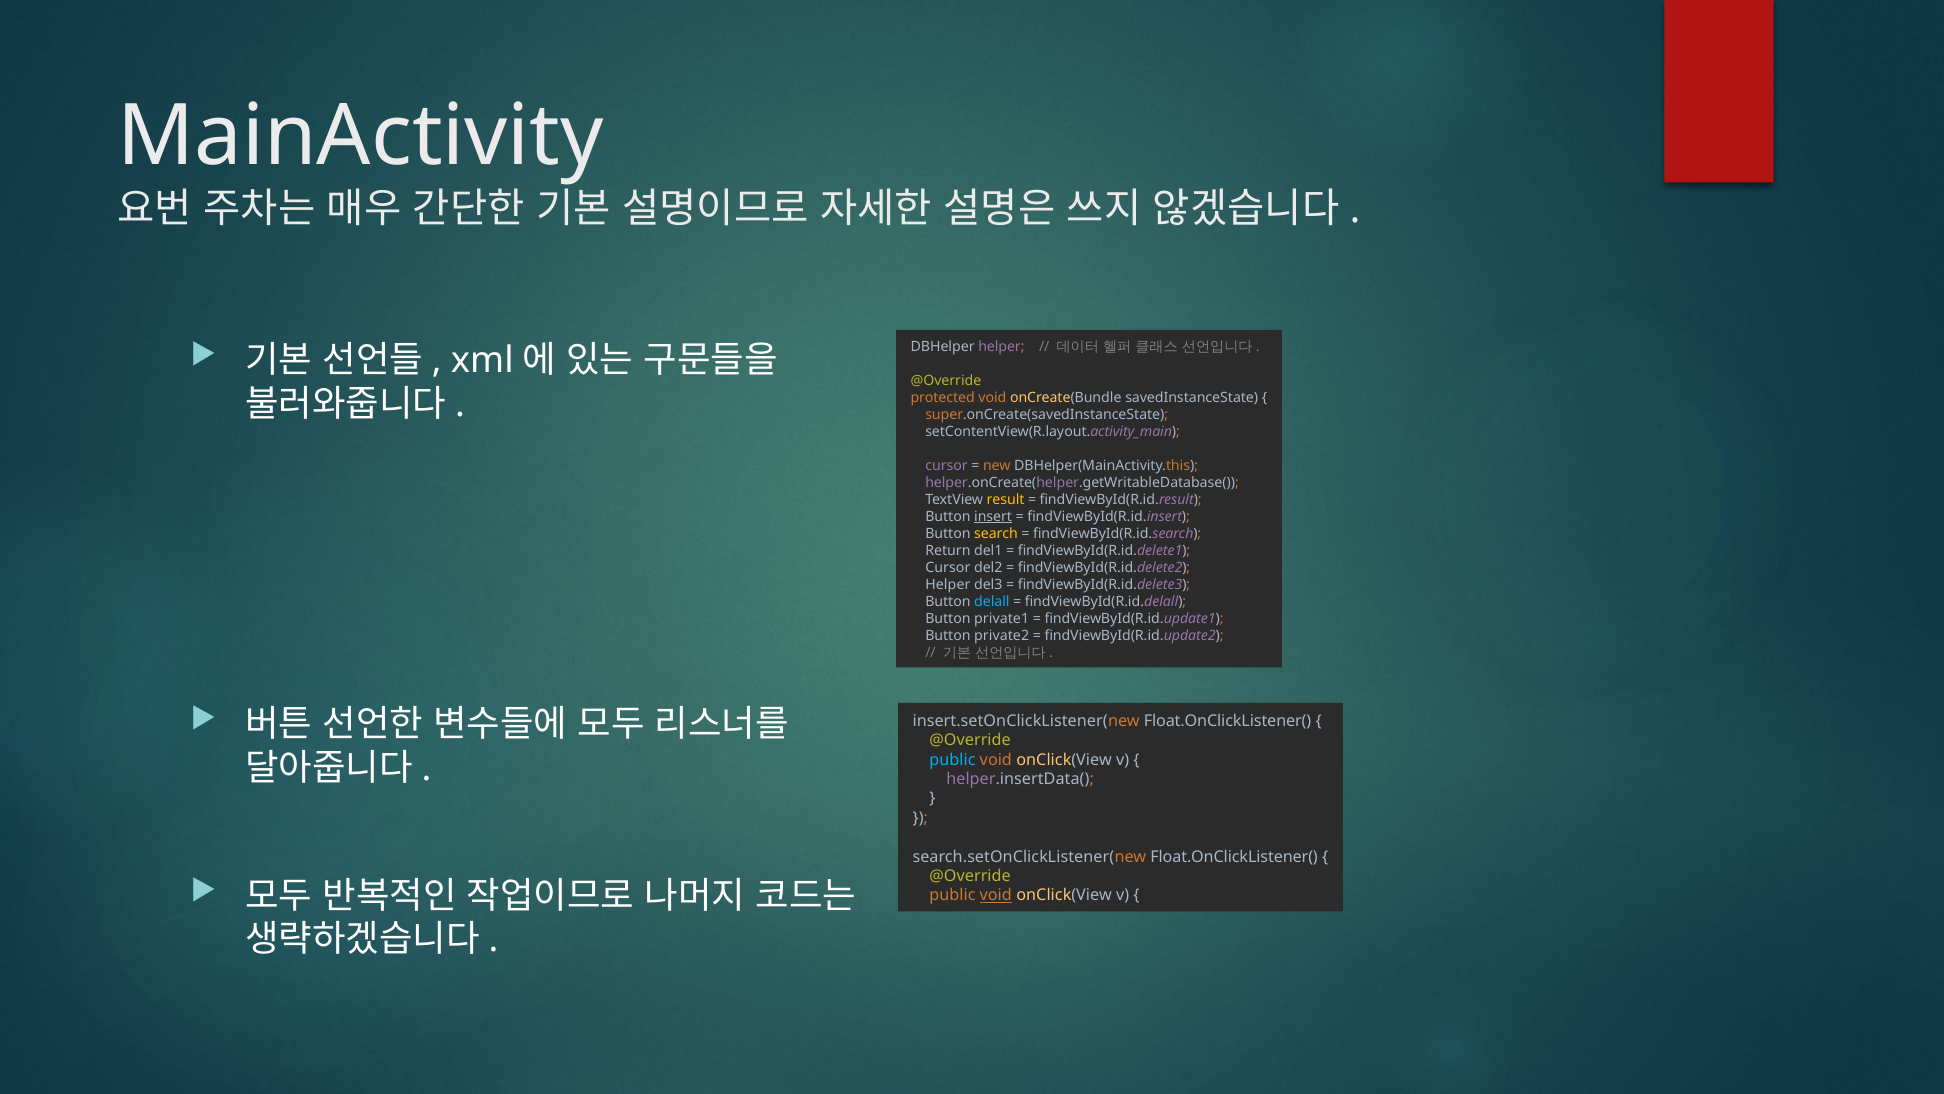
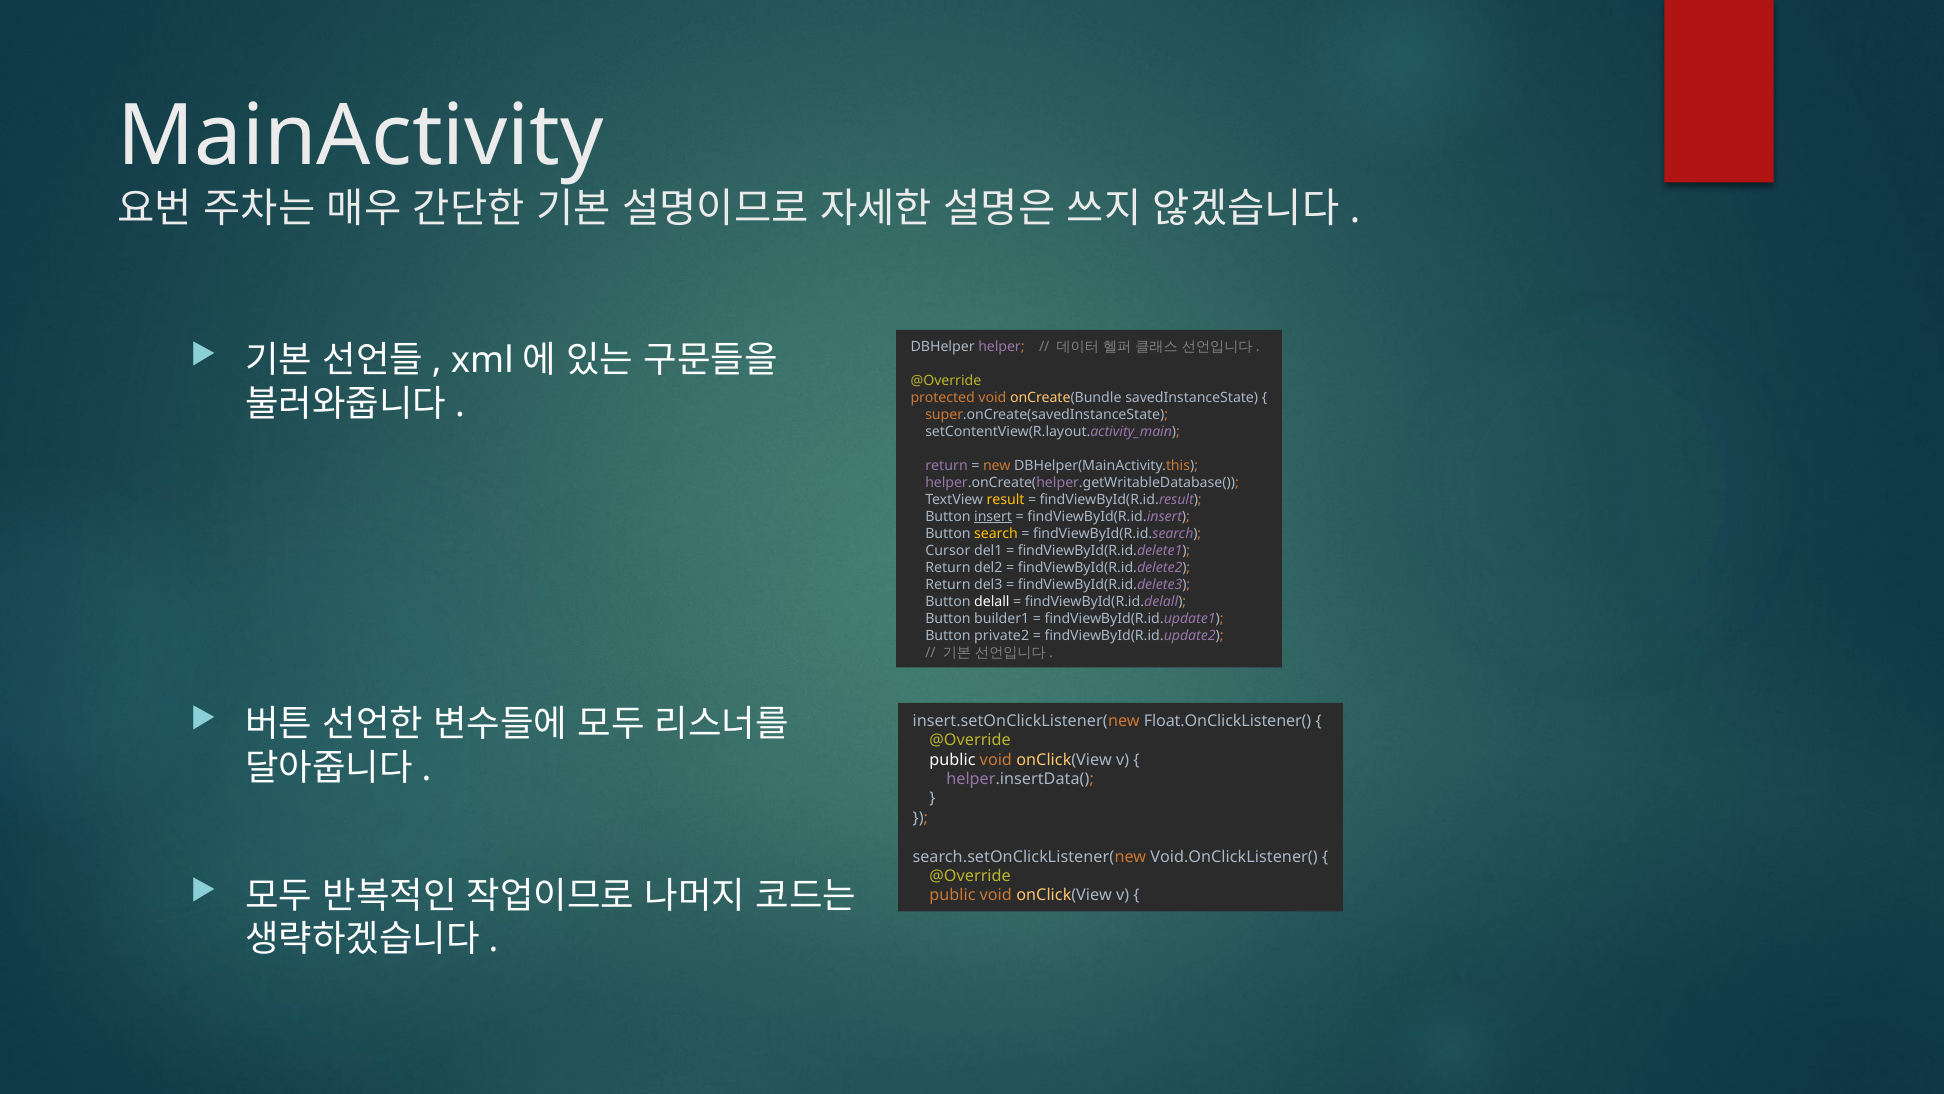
cursor at (947, 465): cursor -> return
Return: Return -> Cursor
Cursor at (948, 567): Cursor -> Return
Helper at (948, 584): Helper -> Return
delall colour: light blue -> white
private1: private1 -> builder1
public at (952, 759) colour: light blue -> white
search.setOnClickListener(new Float.OnClickListener(: Float.OnClickListener( -> Void.OnClickListener(
void at (996, 895) underline: present -> none
